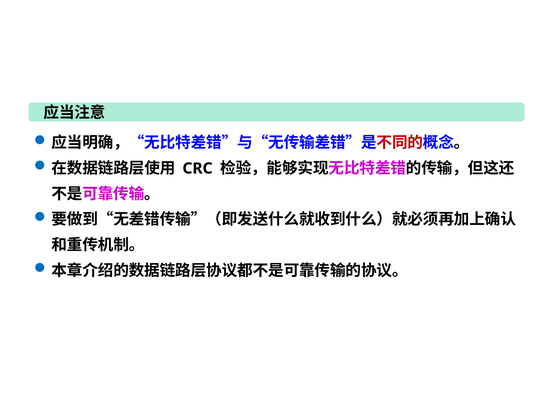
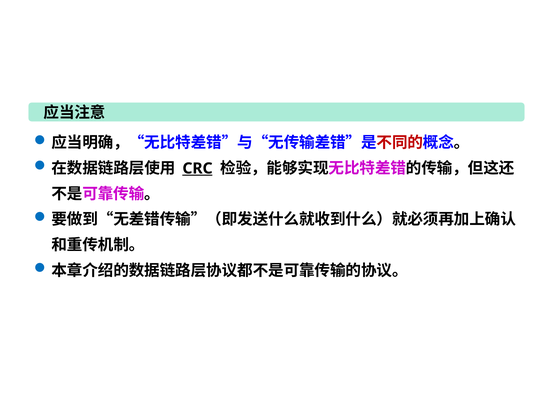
CRC underline: none -> present
